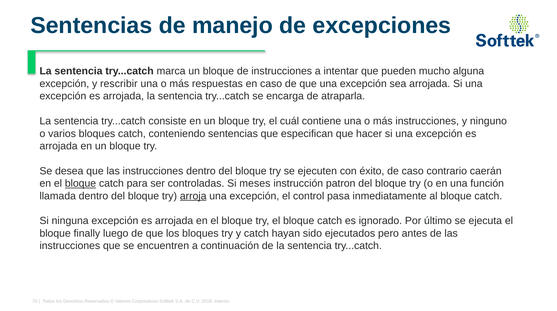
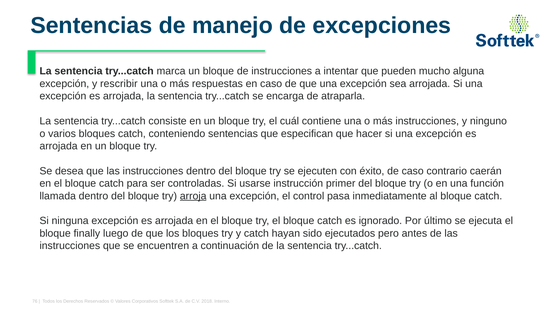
bloque at (80, 184) underline: present -> none
meses: meses -> usarse
patron: patron -> primer
